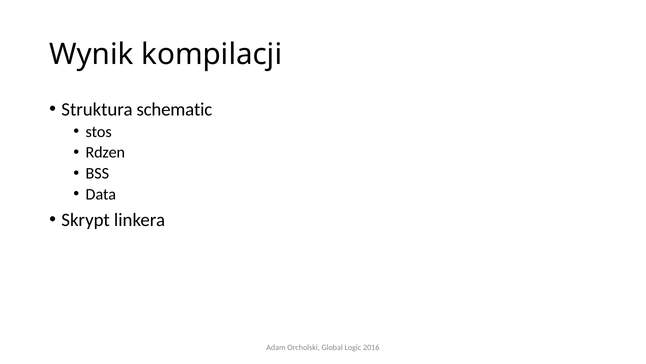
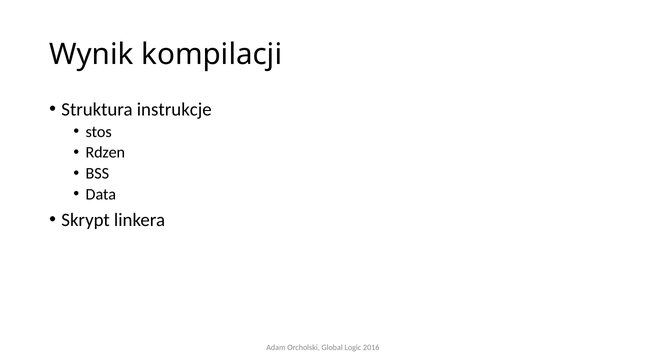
schematic: schematic -> instrukcje
